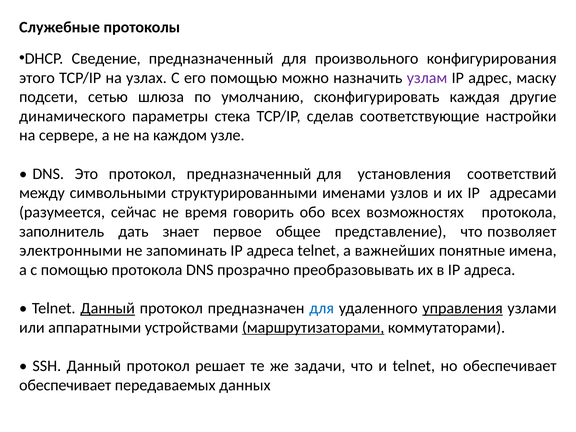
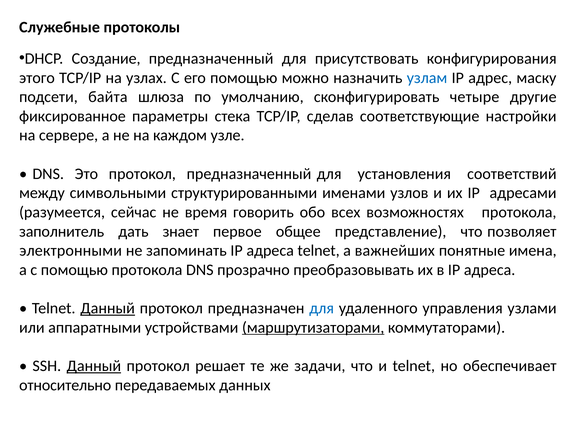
Сведение: Сведение -> Создание
произвольного: произвольного -> присутствовать
узлам colour: purple -> blue
сетью: сетью -> байта
каждая: каждая -> четыре
динамического: динамического -> фиксированное
управления underline: present -> none
Данный at (94, 366) underline: none -> present
обеспечивает at (65, 385): обеспечивает -> относительно
